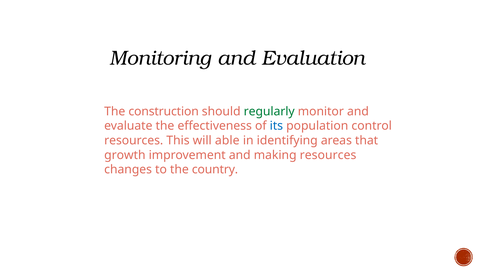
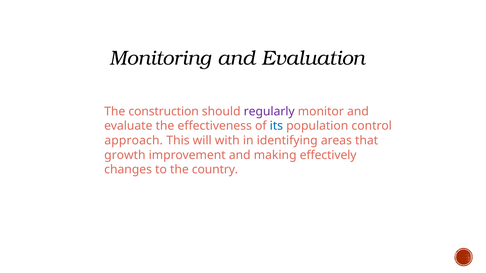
regularly colour: green -> purple
resources at (134, 141): resources -> approach
able: able -> with
making resources: resources -> effectively
